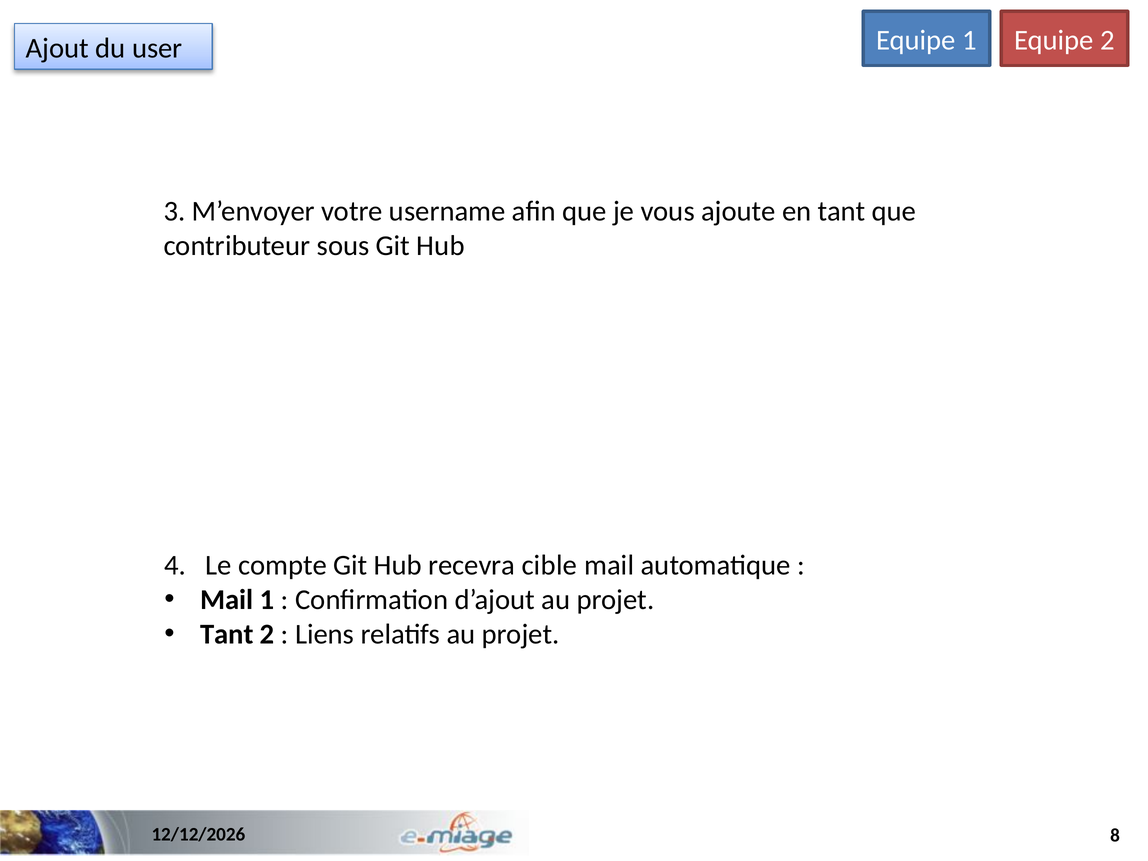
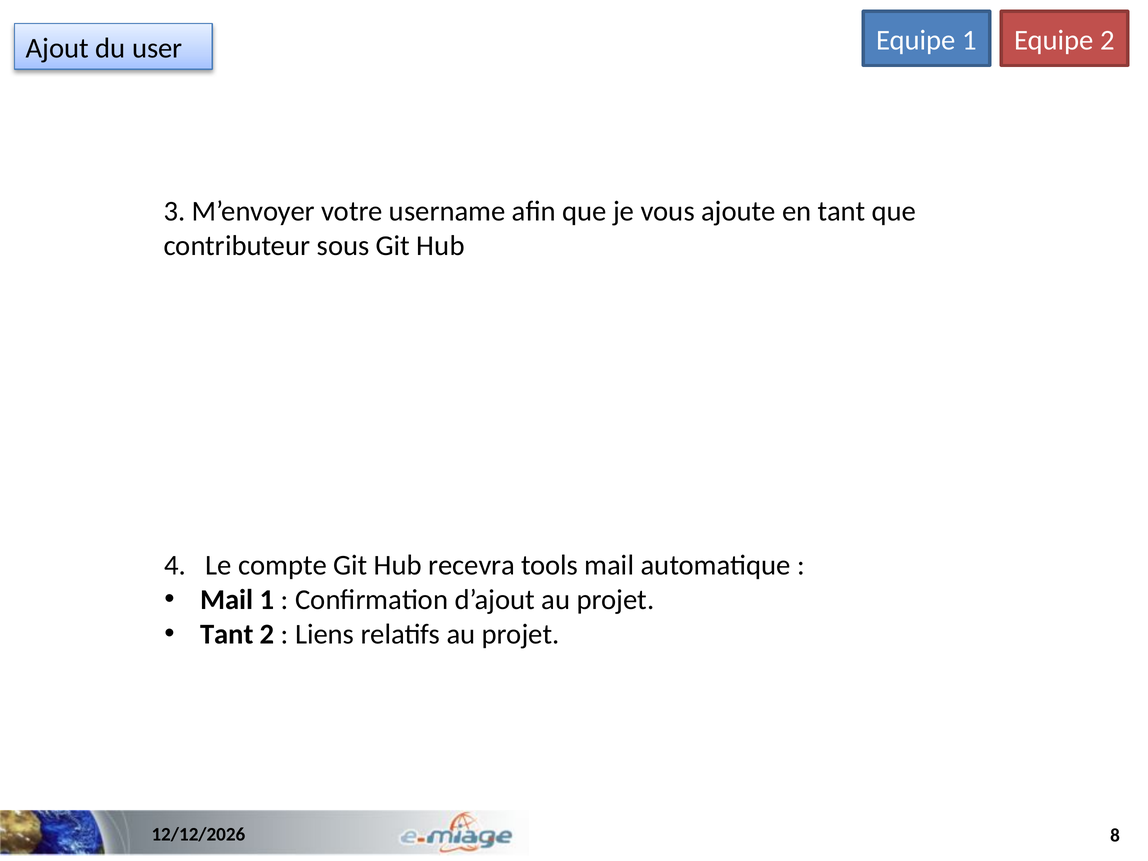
cible: cible -> tools
